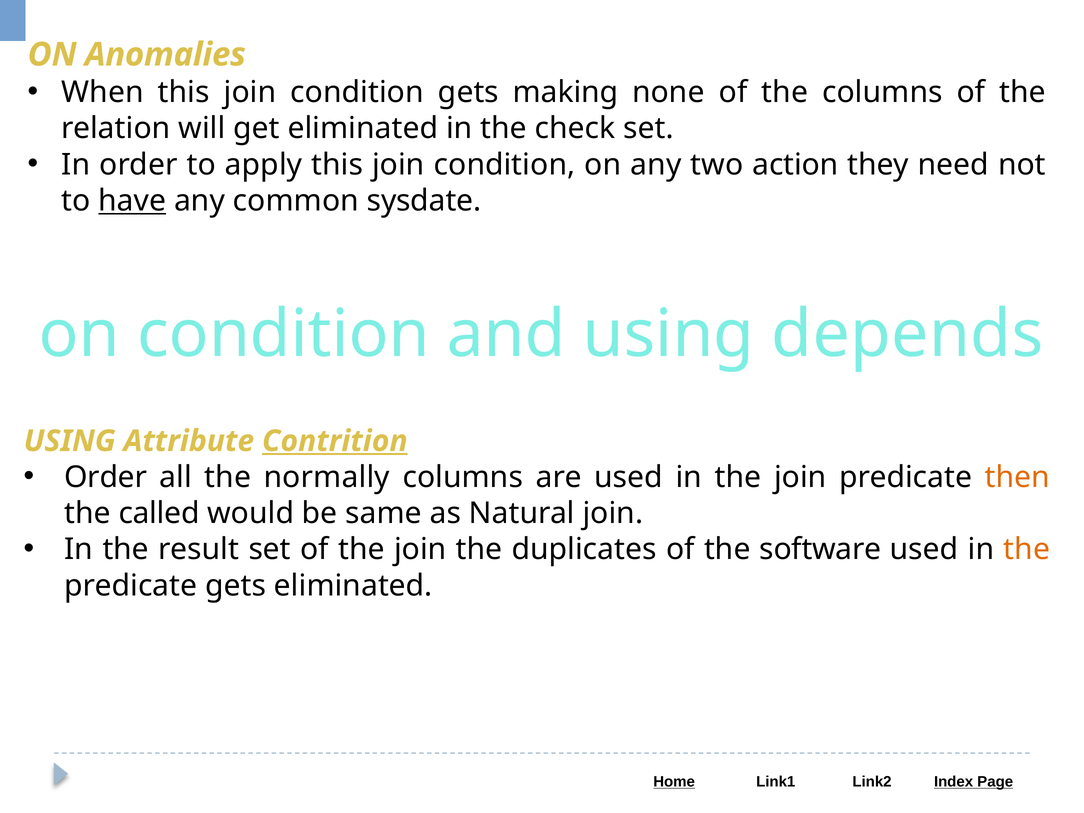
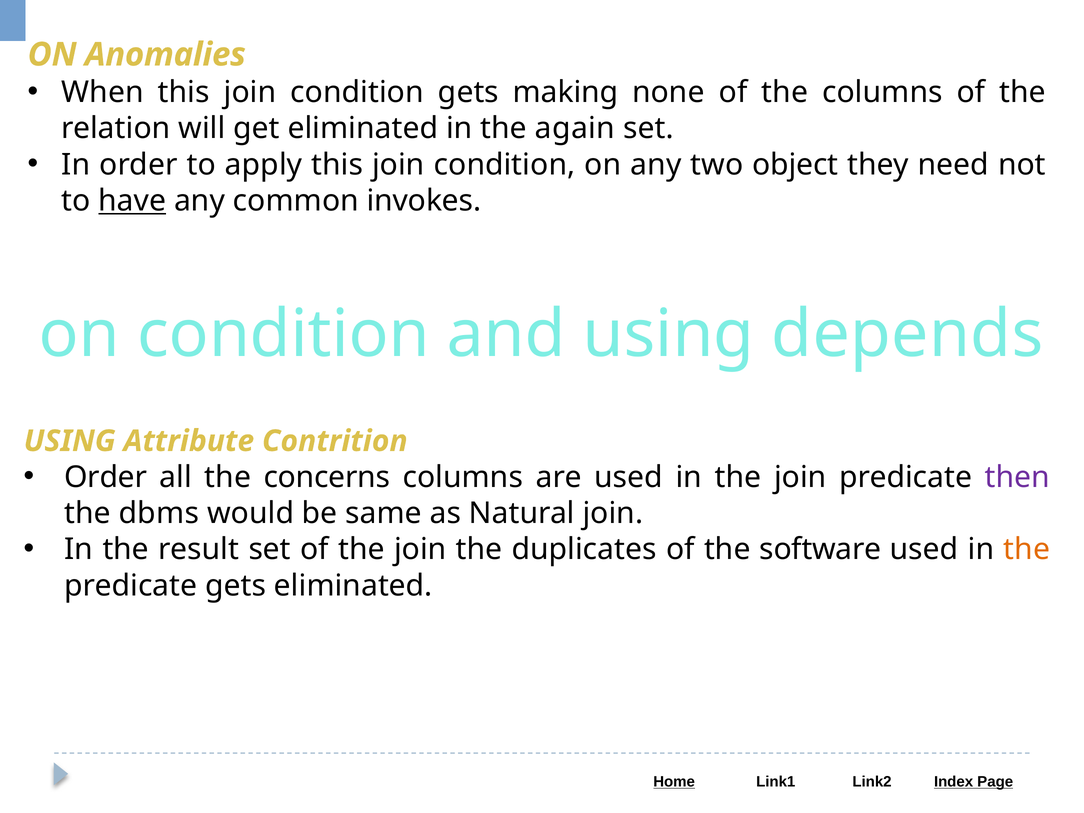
check: check -> again
action: action -> object
sysdate: sysdate -> invokes
Contrition underline: present -> none
normally: normally -> concerns
then colour: orange -> purple
called: called -> dbms
